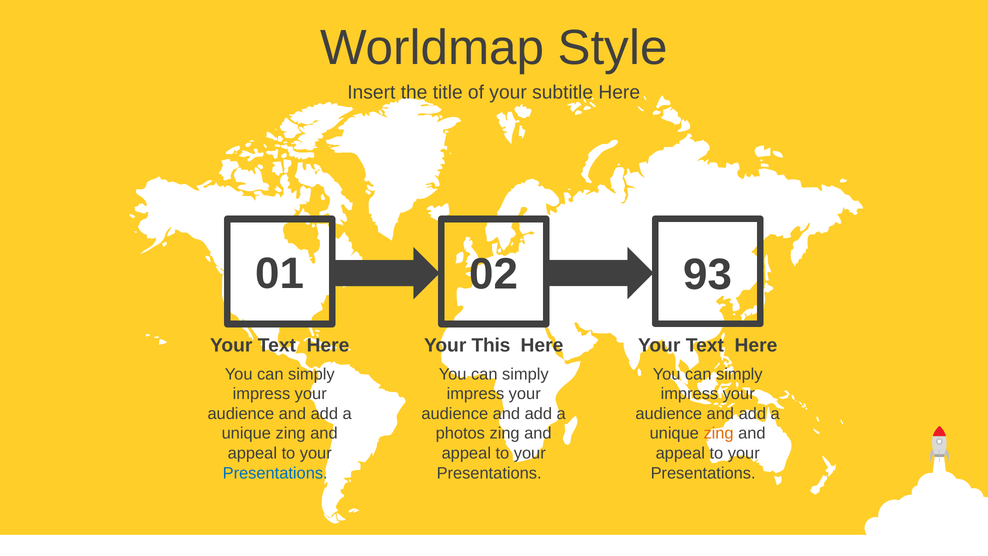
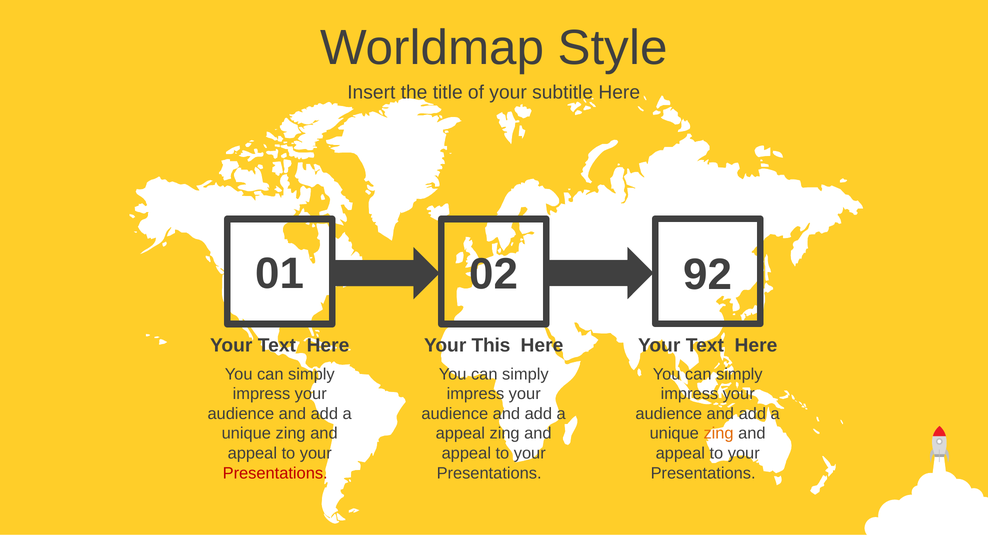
93: 93 -> 92
photos at (460, 433): photos -> appeal
Presentations at (275, 473) colour: blue -> red
